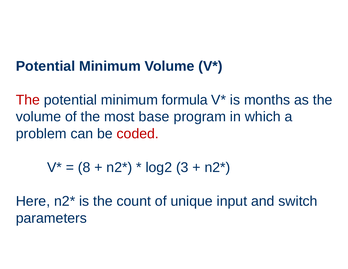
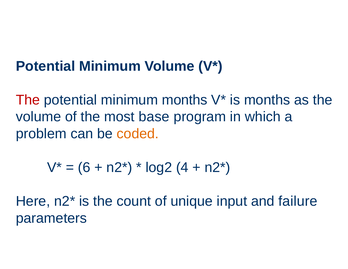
minimum formula: formula -> months
coded colour: red -> orange
8: 8 -> 6
3: 3 -> 4
switch: switch -> failure
